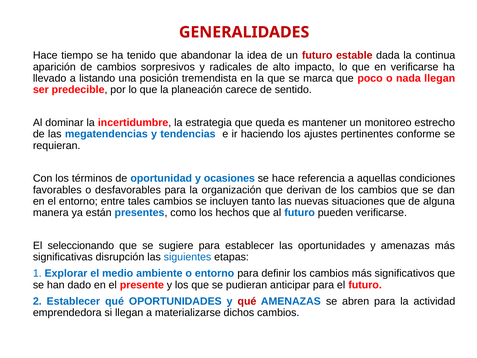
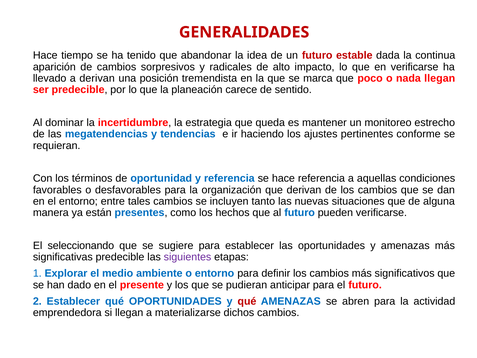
a listando: listando -> derivan
y ocasiones: ocasiones -> referencia
significativas disrupción: disrupción -> predecible
siguientes colour: blue -> purple
